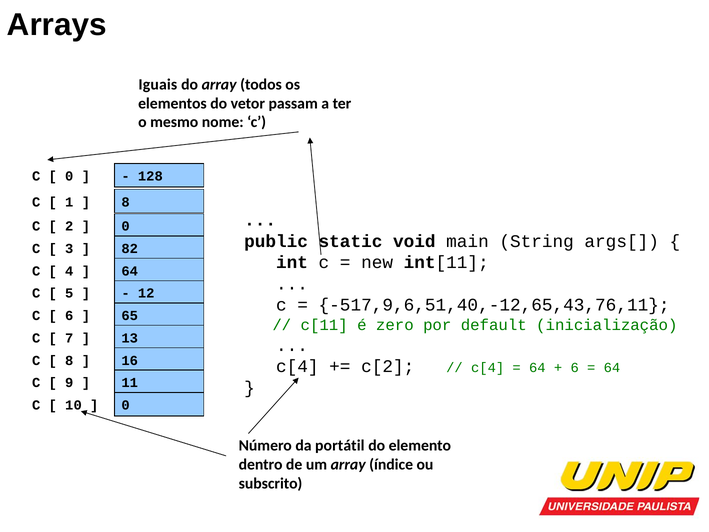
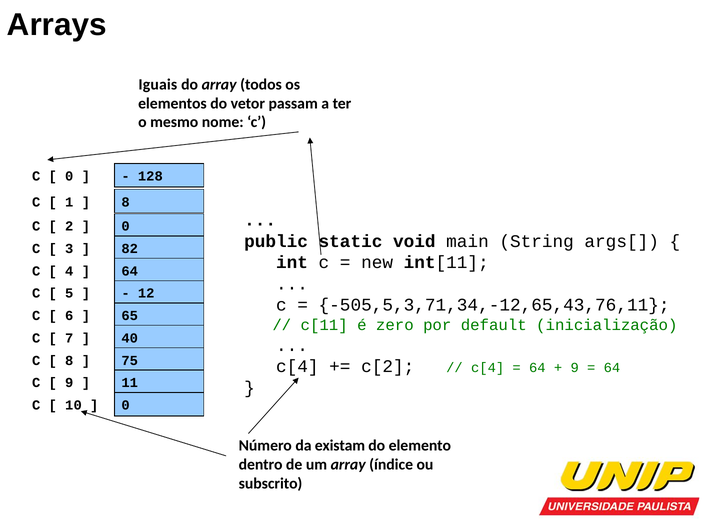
-517,9,6,51,40,-12,65,43,76,11: -517,9,6,51,40,-12,65,43,76,11 -> -505,5,3,71,34,-12,65,43,76,11
13: 13 -> 40
16: 16 -> 75
6 at (575, 368): 6 -> 9
portátil: portátil -> existam
